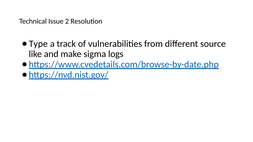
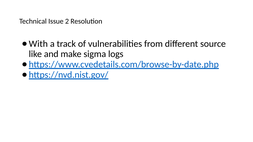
Type: Type -> With
